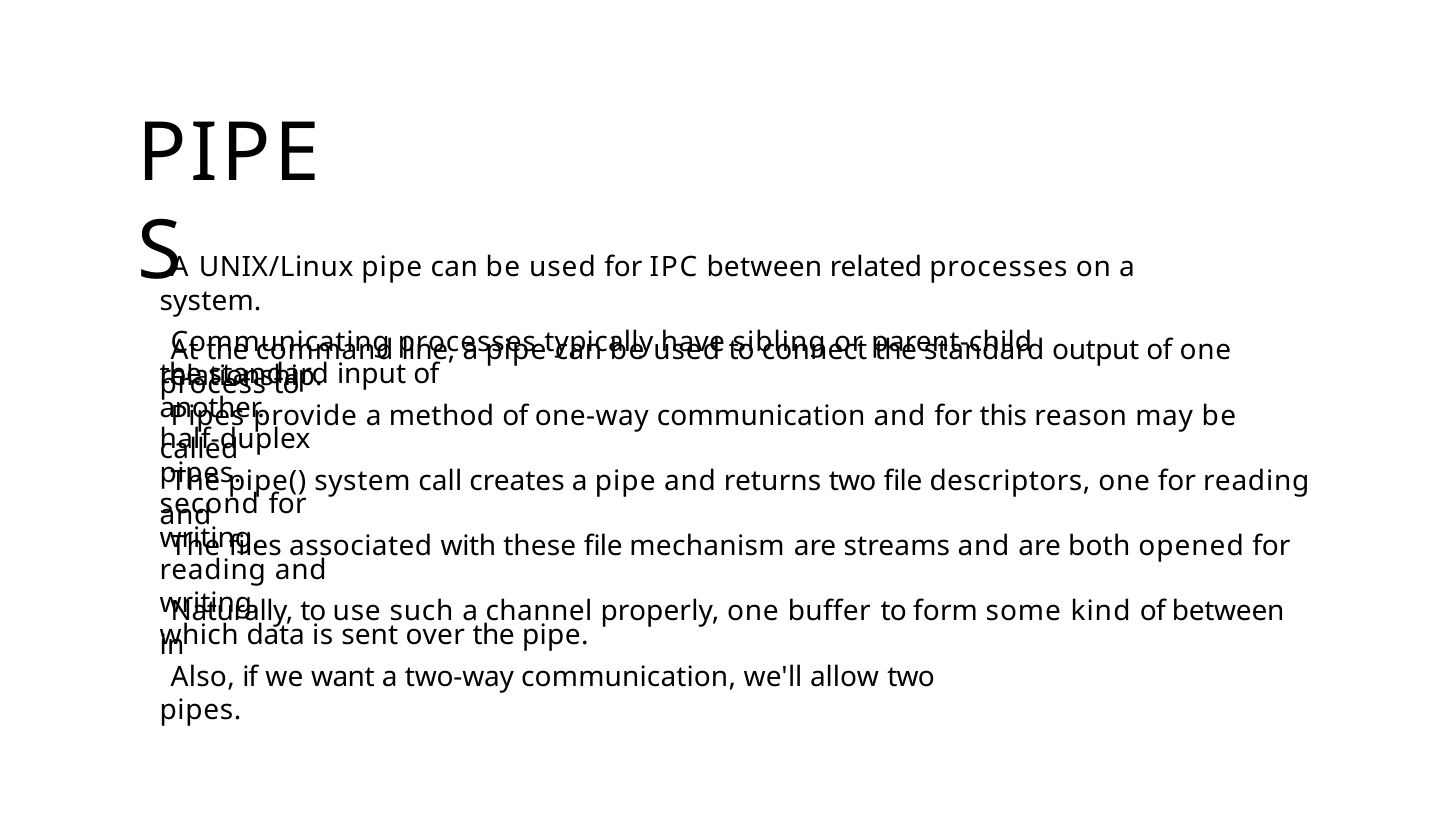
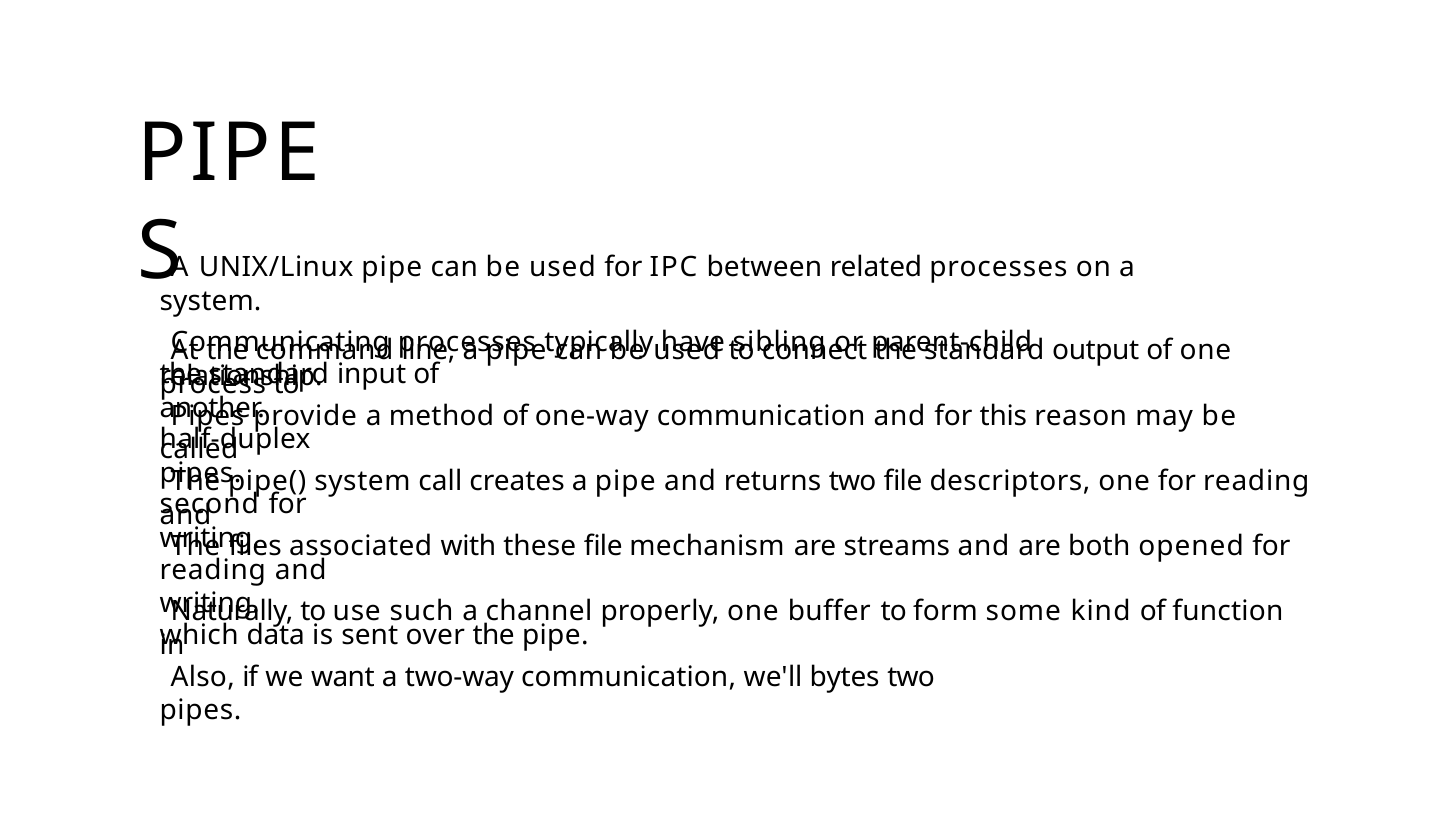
of between: between -> function
allow: allow -> bytes
